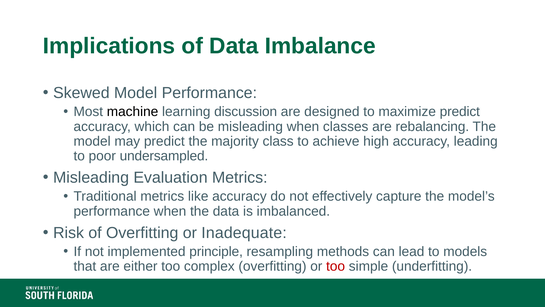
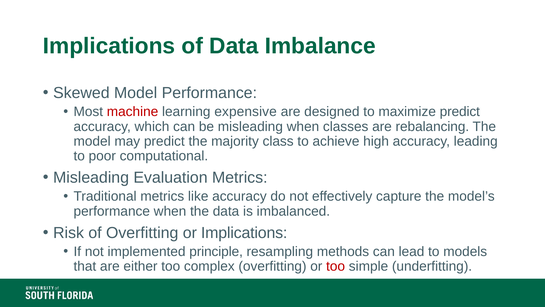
machine colour: black -> red
discussion: discussion -> expensive
undersampled: undersampled -> computational
or Inadequate: Inadequate -> Implications
